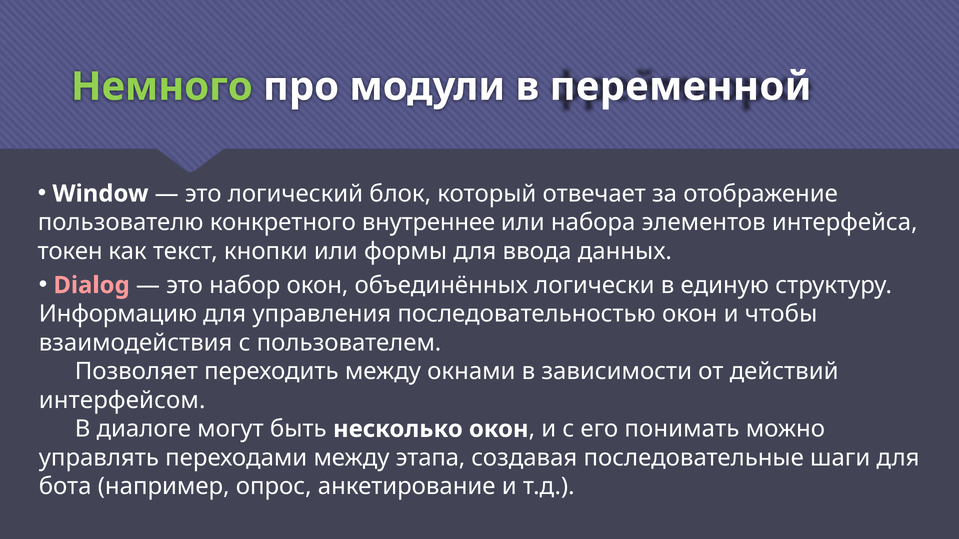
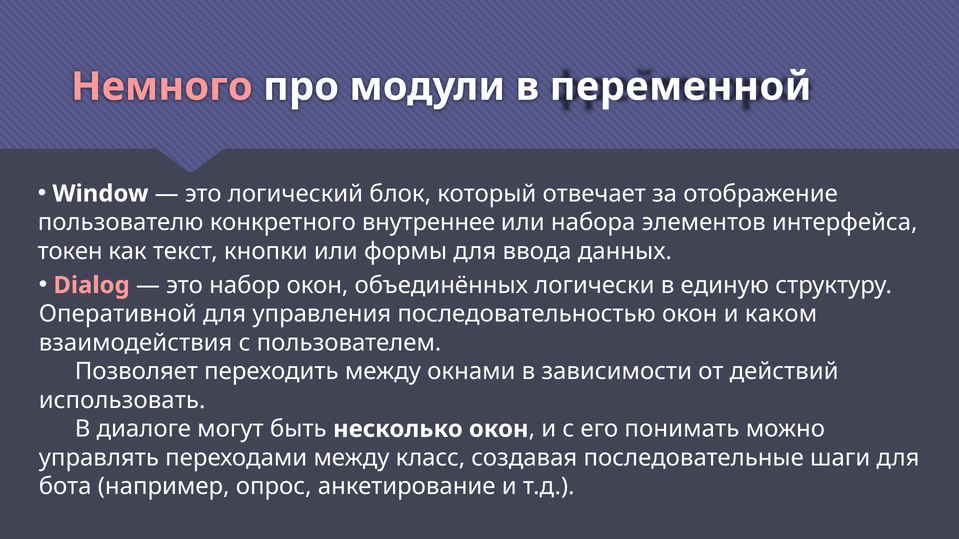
Немного colour: light green -> pink
Информацию: Информацию -> Оперативной
чтобы: чтобы -> каком
интерфейсом: интерфейсом -> использовать
этапа: этапа -> класс
